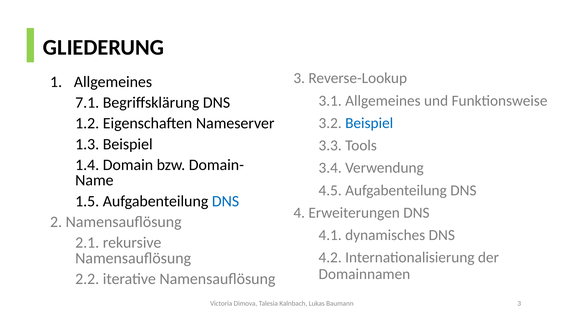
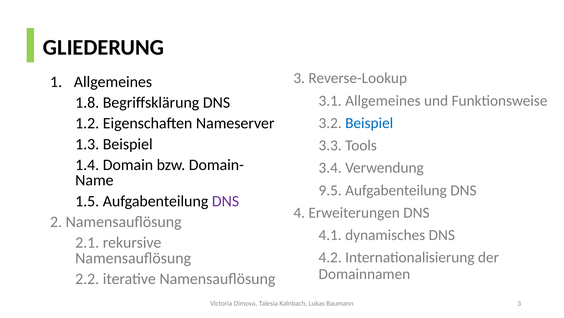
7.1: 7.1 -> 1.8
4.5: 4.5 -> 9.5
DNS at (226, 201) colour: blue -> purple
